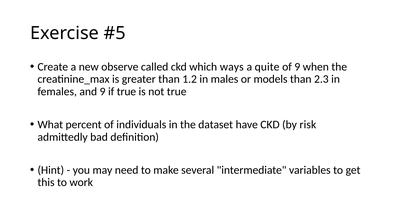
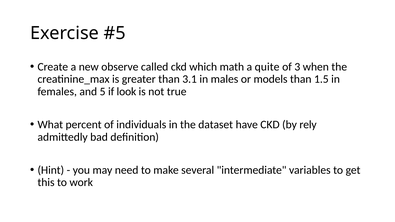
ways: ways -> math
of 9: 9 -> 3
1.2: 1.2 -> 3.1
2.3: 2.3 -> 1.5
and 9: 9 -> 5
if true: true -> look
risk: risk -> rely
